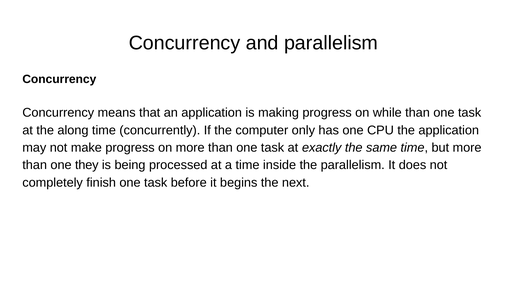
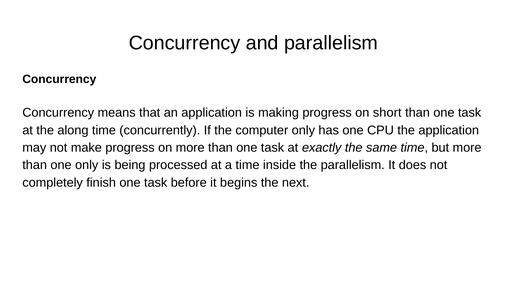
while: while -> short
one they: they -> only
